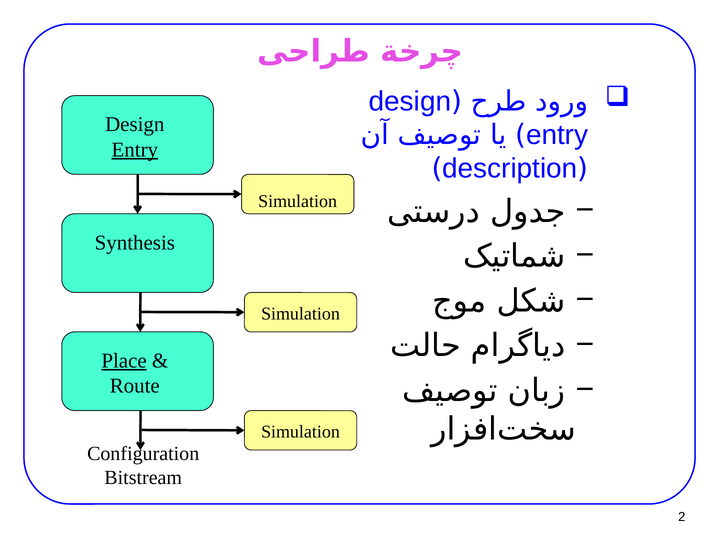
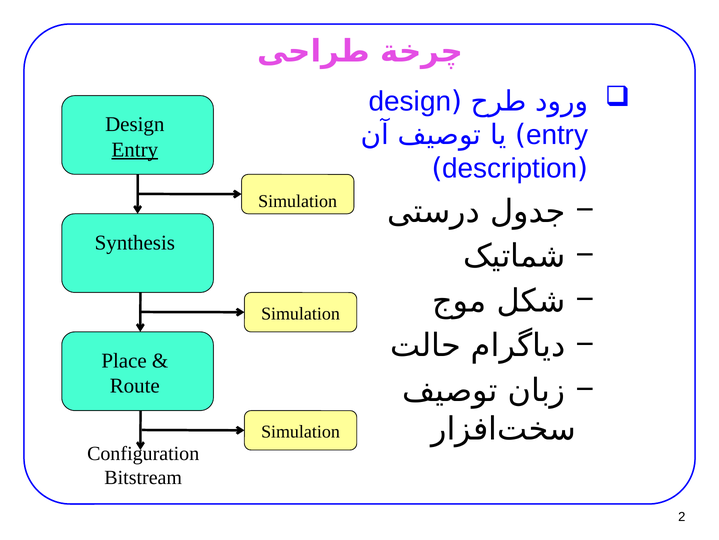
Place underline: present -> none
